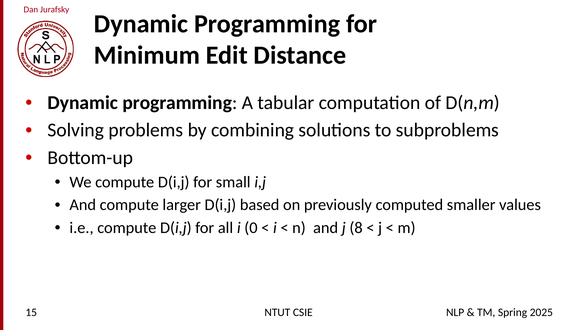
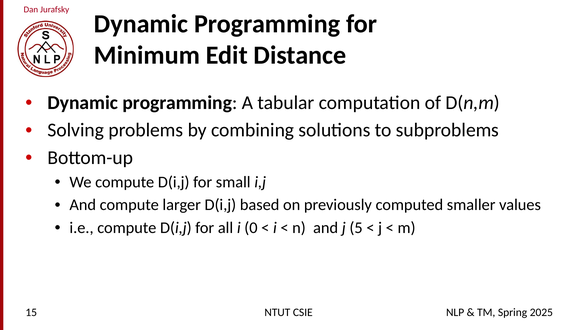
8: 8 -> 5
